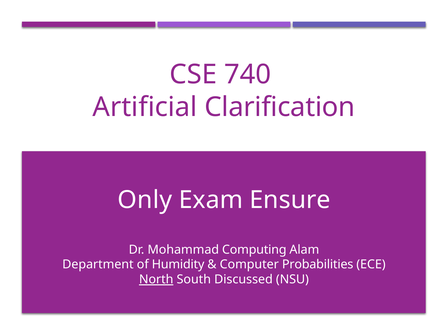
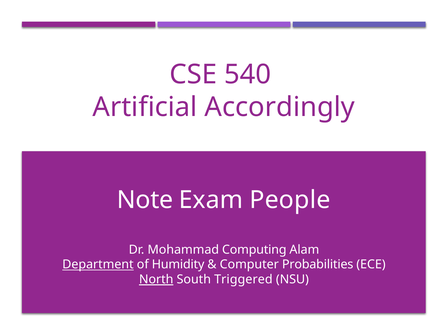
740: 740 -> 540
Clarification: Clarification -> Accordingly
Only: Only -> Note
Ensure: Ensure -> People
Department underline: none -> present
Discussed: Discussed -> Triggered
